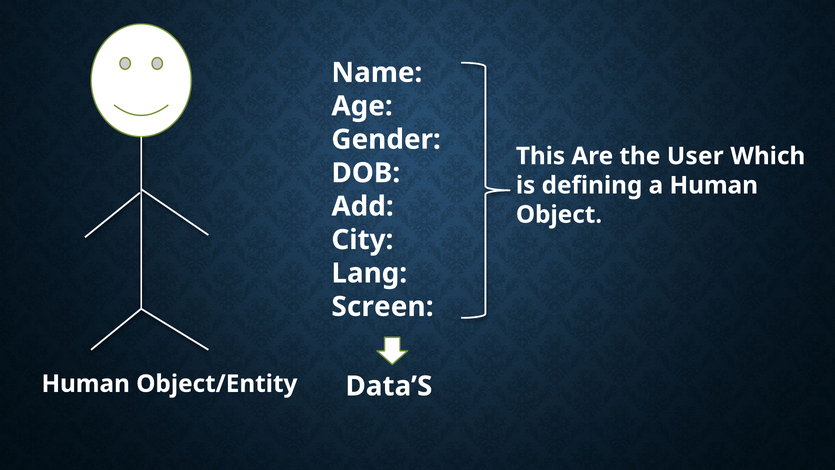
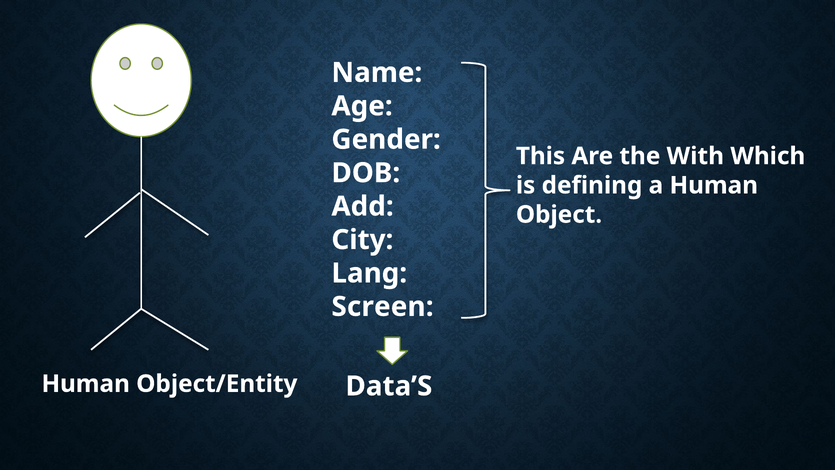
User: User -> With
